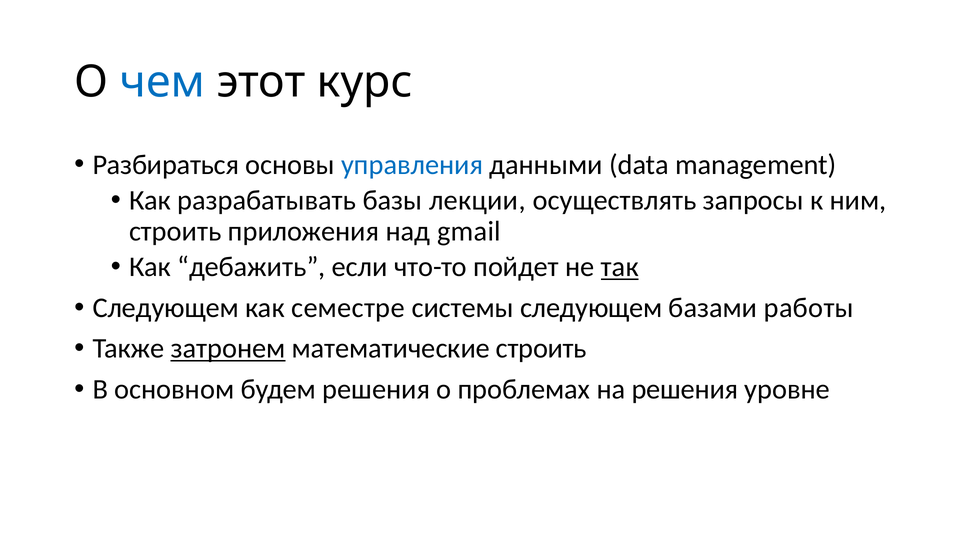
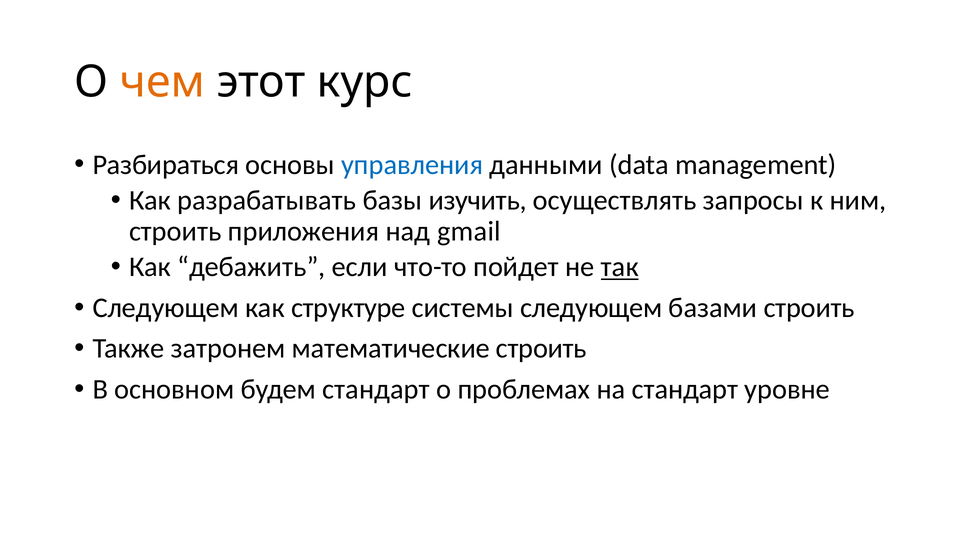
чем colour: blue -> orange
лекции: лекции -> изучить
семестре: семестре -> структуре
базами работы: работы -> строить
затронем underline: present -> none
будем решения: решения -> стандарт
на решения: решения -> стандарт
